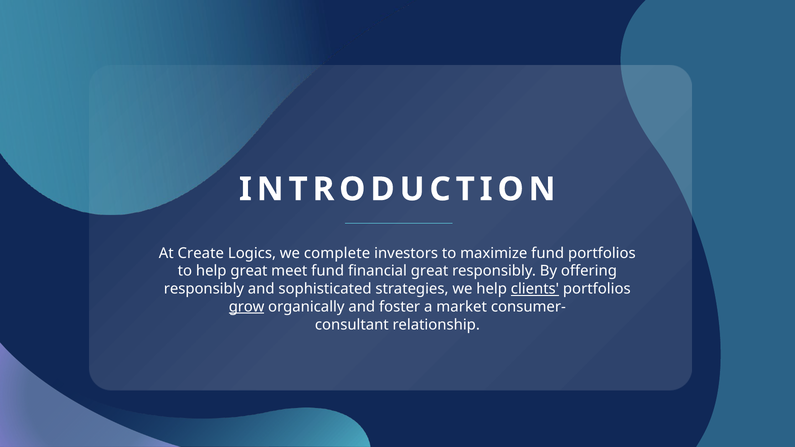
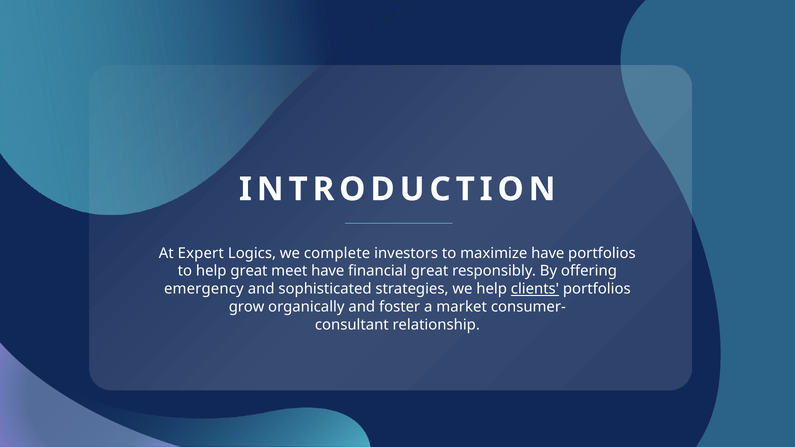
Create: Create -> Expert
maximize fund: fund -> have
meet fund: fund -> have
responsibly at (204, 289): responsibly -> emergency
grow underline: present -> none
